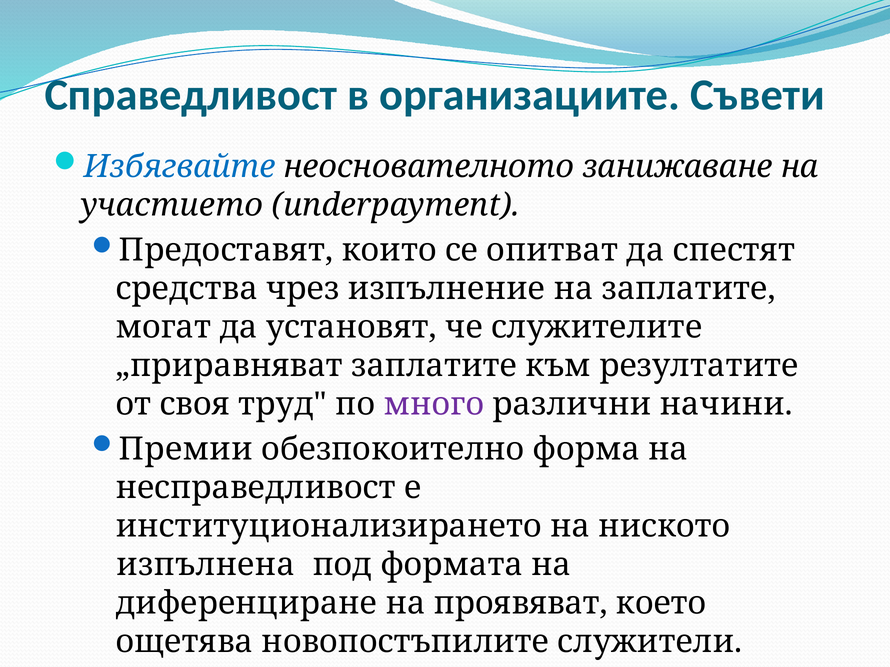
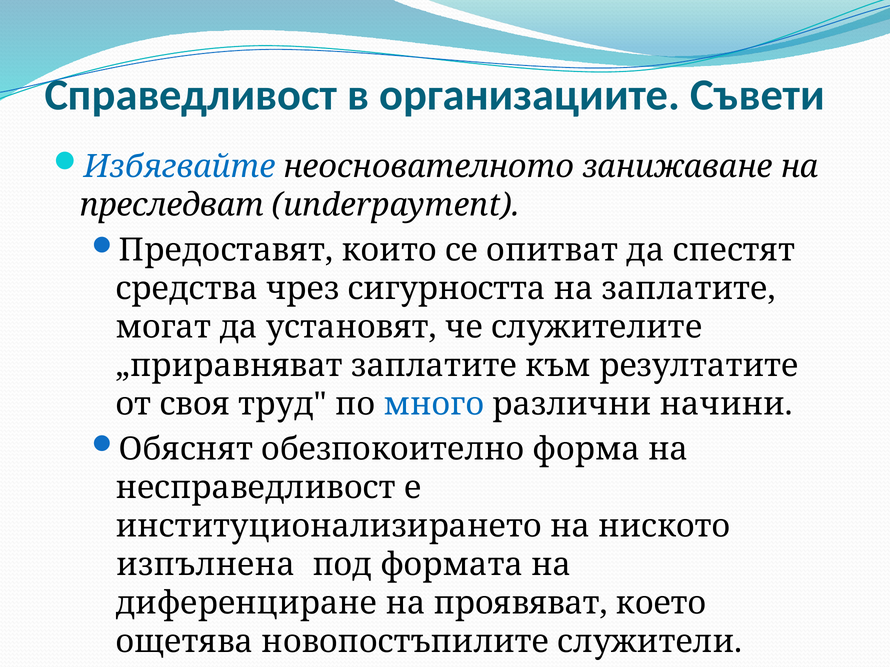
участието: участието -> преследват
изпълнение: изпълнение -> сигурността
много colour: purple -> blue
Премии: Премии -> Обяснят
